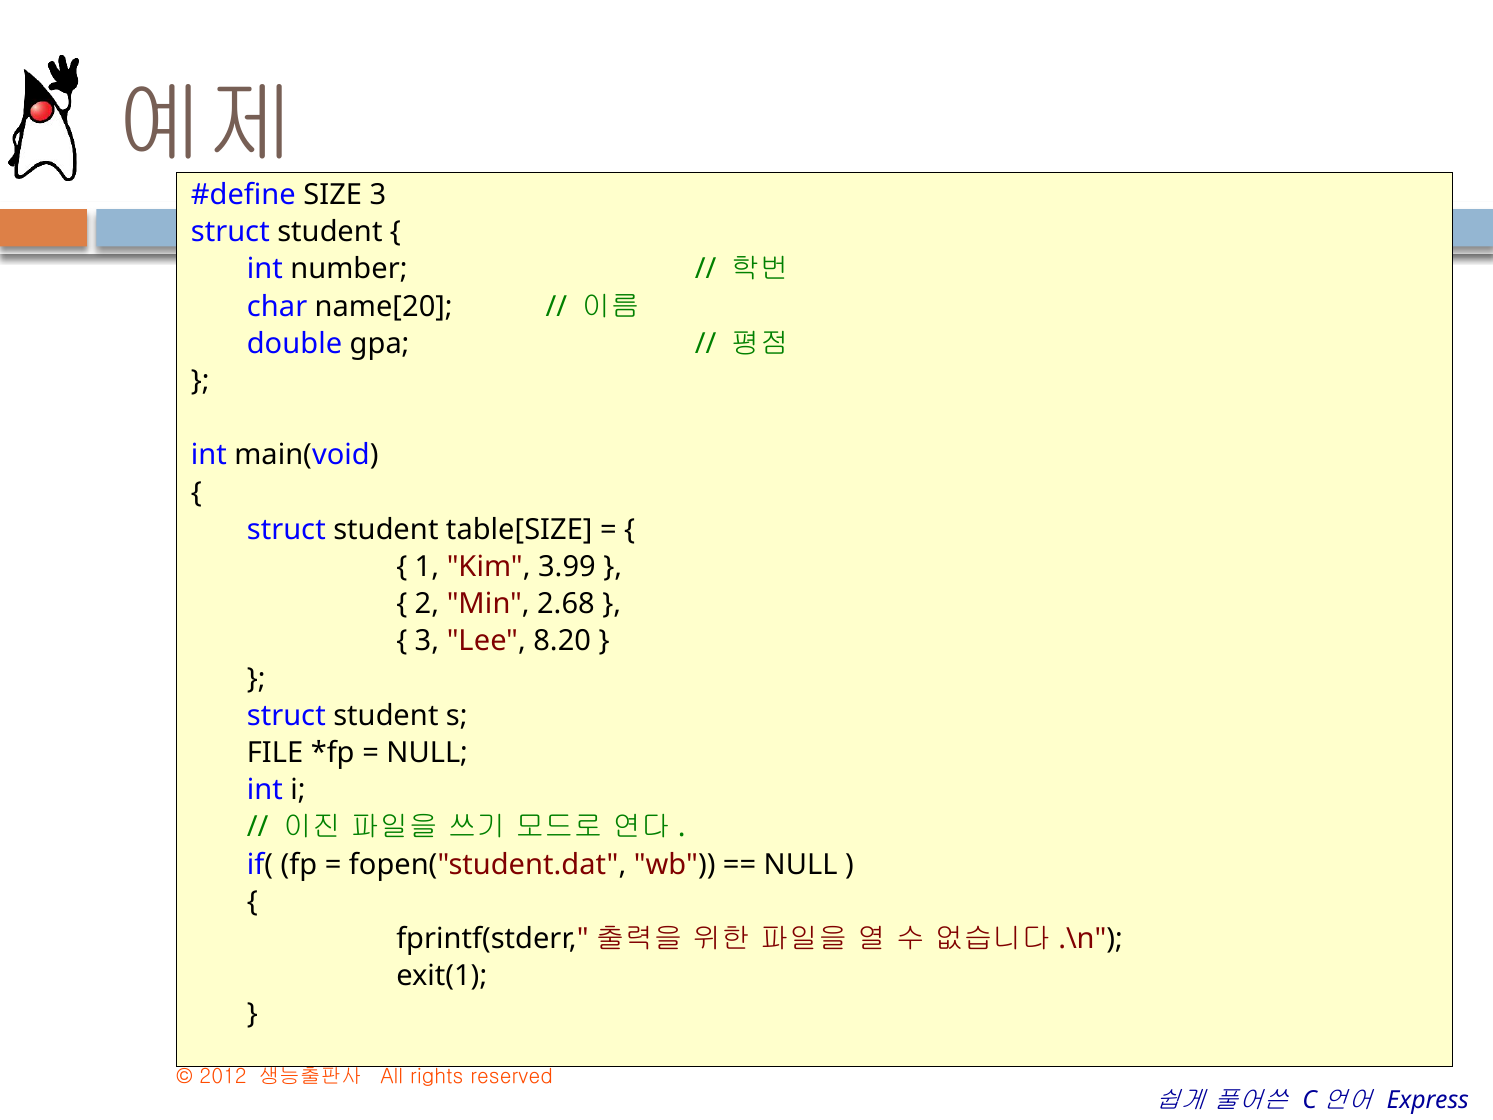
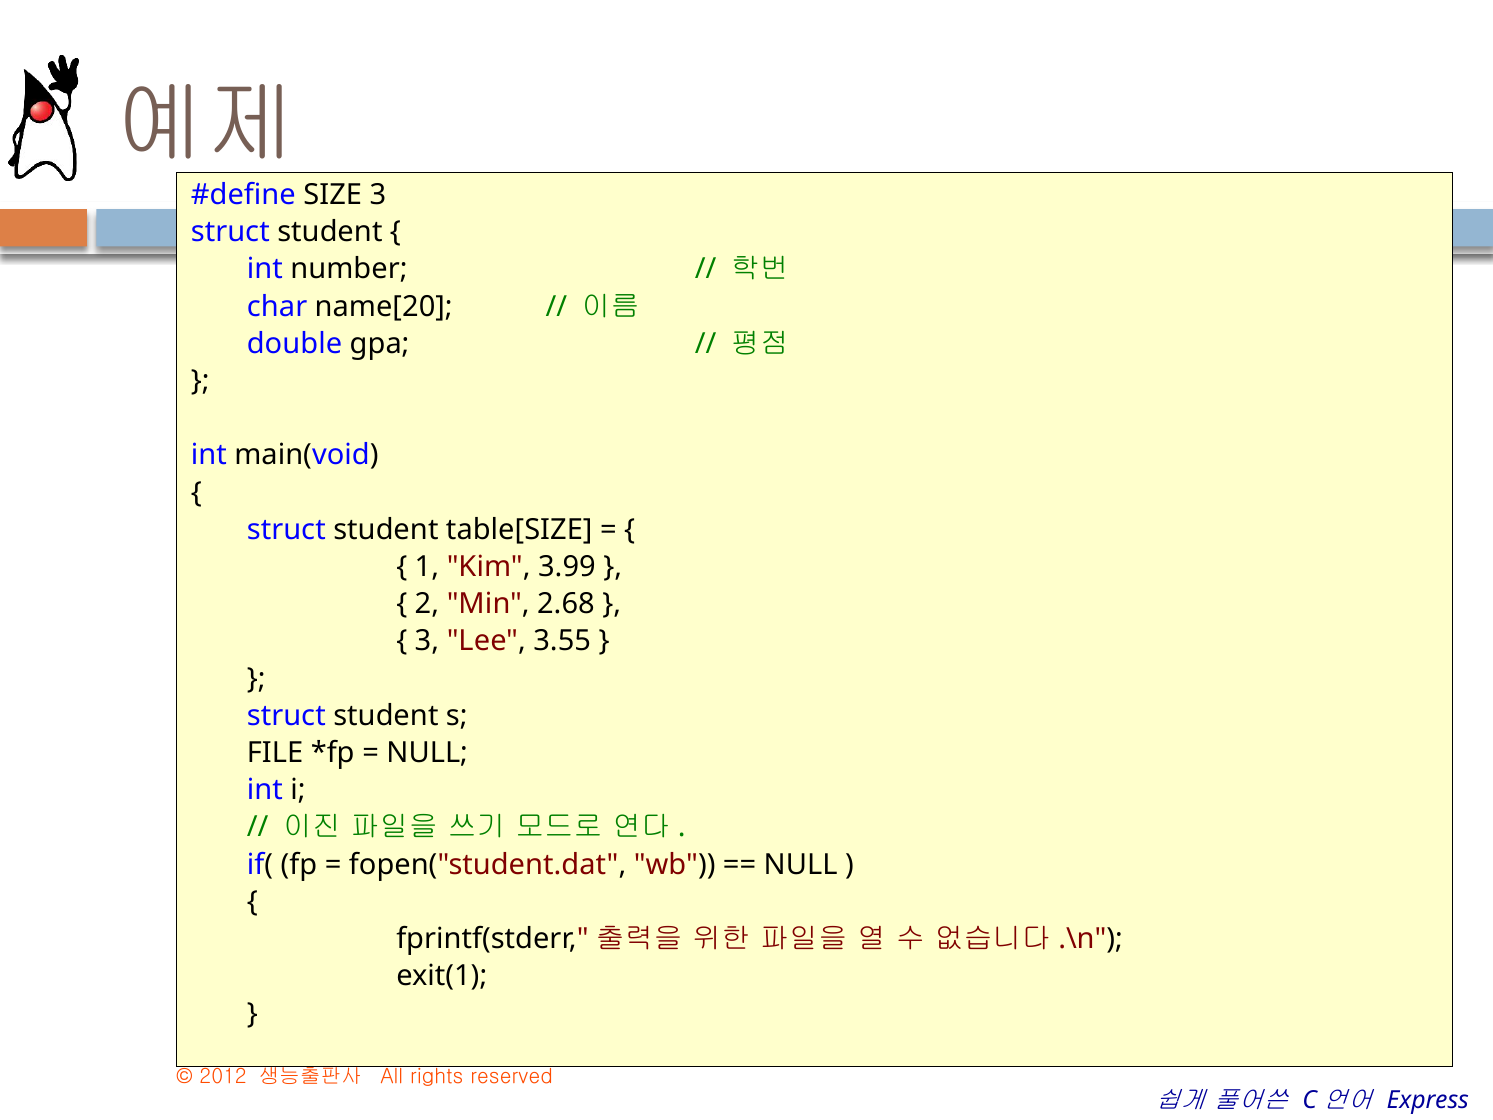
8.20: 8.20 -> 3.55
